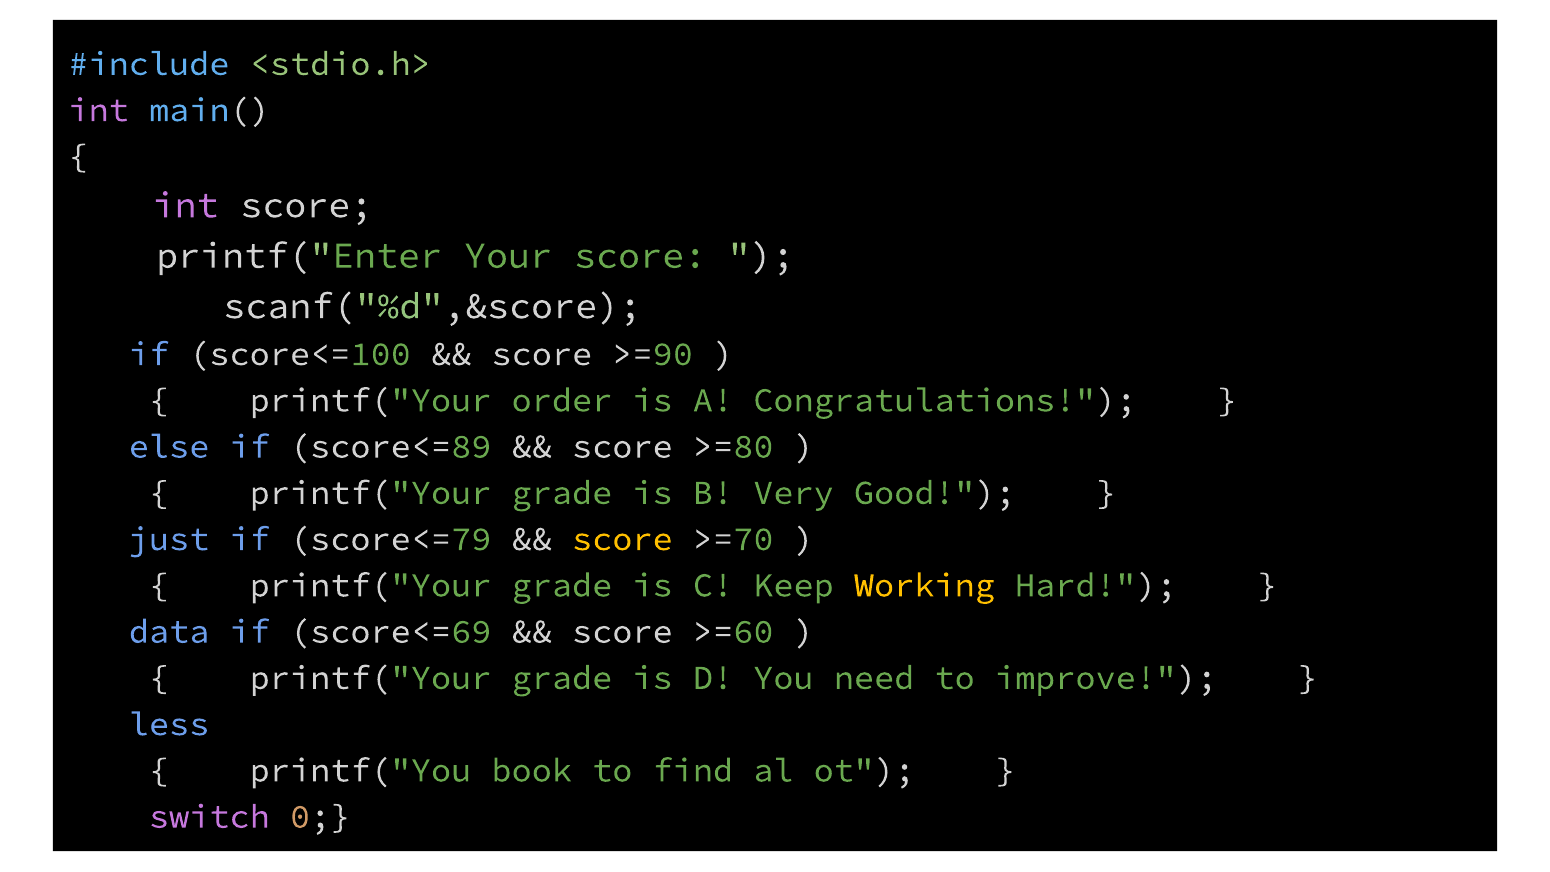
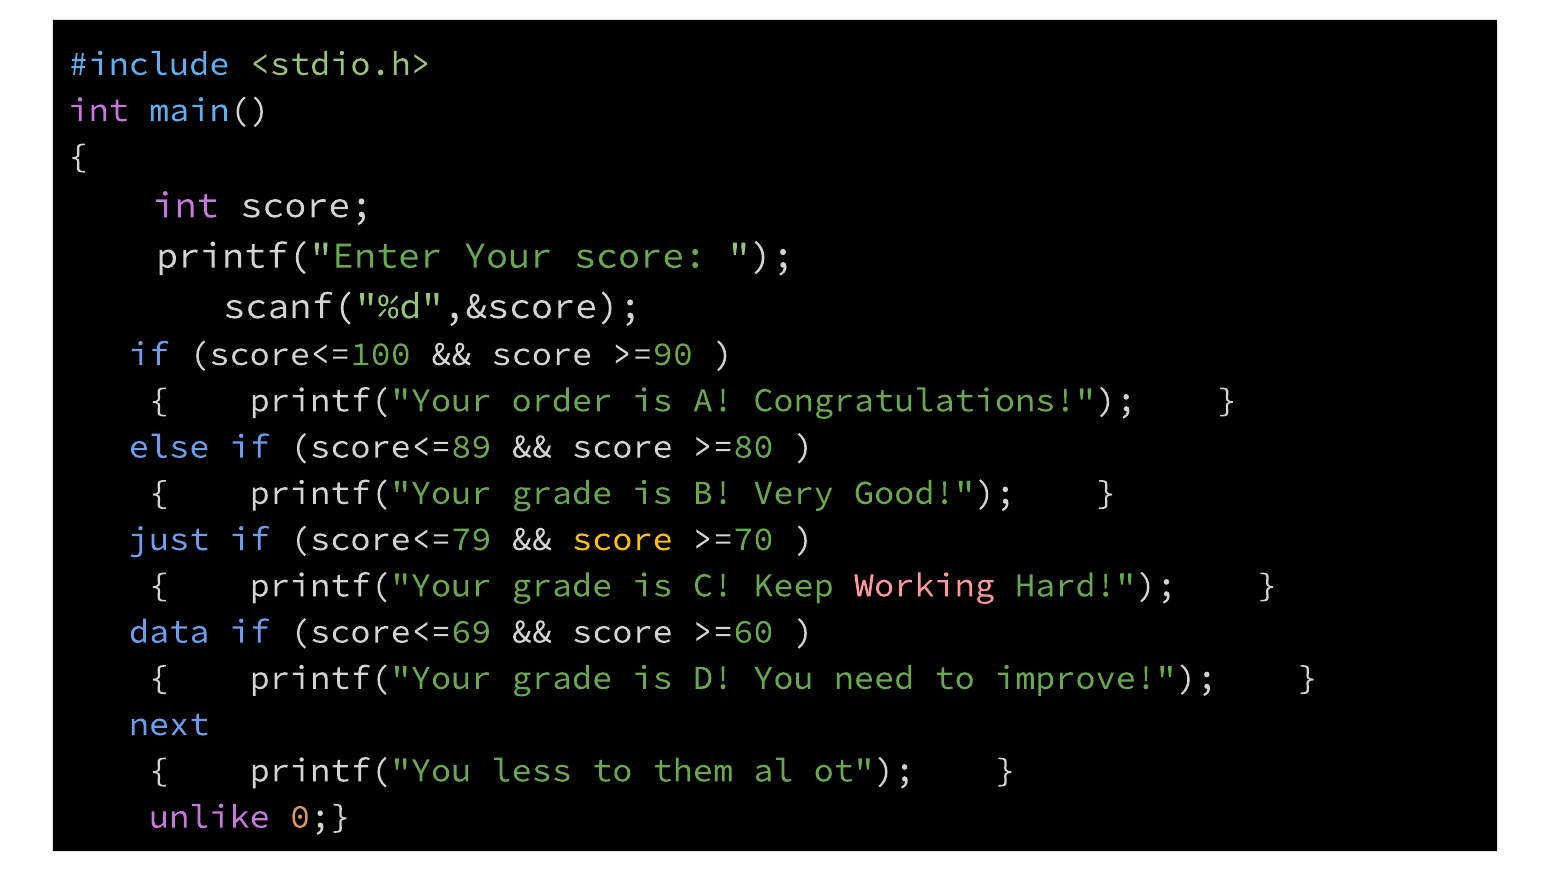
Working colour: yellow -> pink
less: less -> next
book: book -> less
find: find -> them
switch: switch -> unlike
